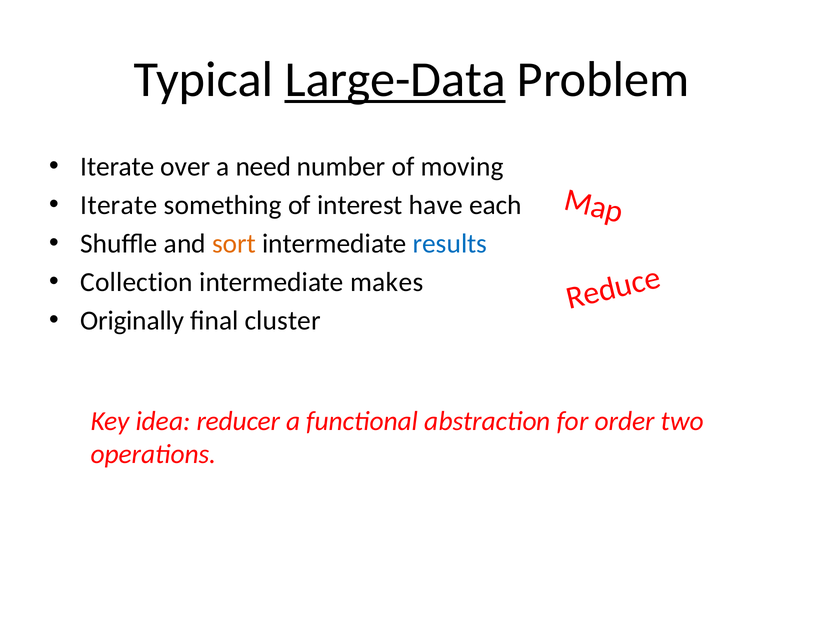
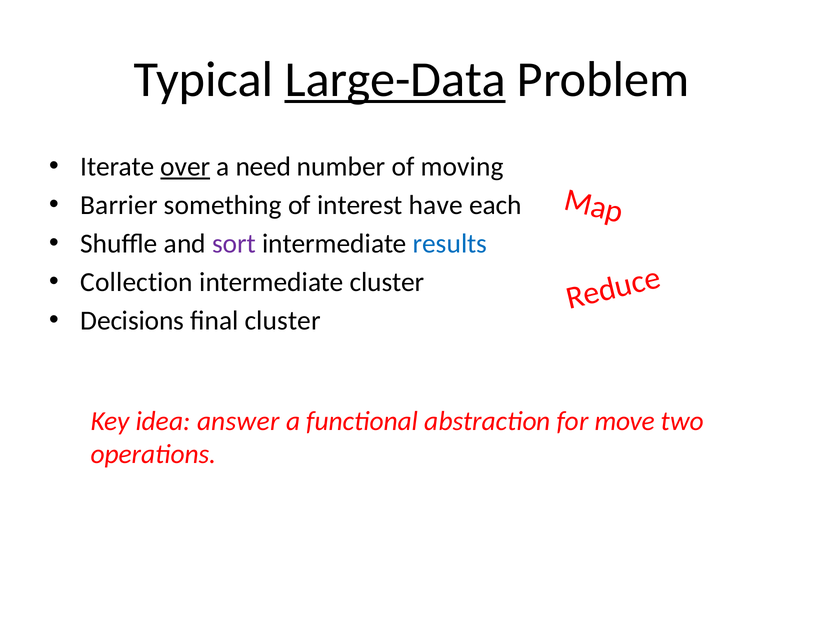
over underline: none -> present
Iterate at (119, 205): Iterate -> Barrier
sort colour: orange -> purple
intermediate makes: makes -> cluster
Originally: Originally -> Decisions
reducer: reducer -> answer
order: order -> move
